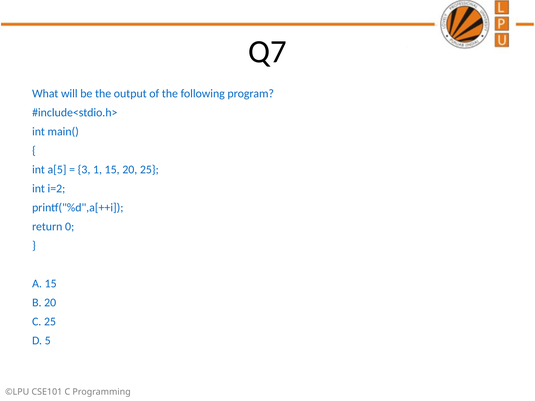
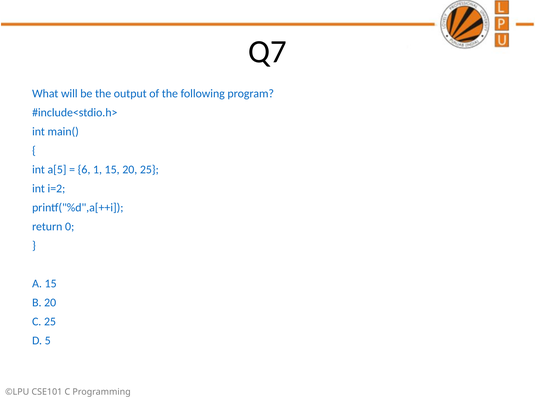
3: 3 -> 6
